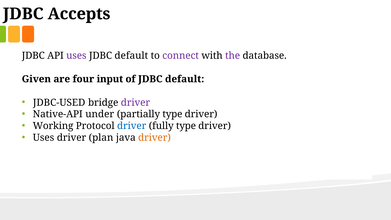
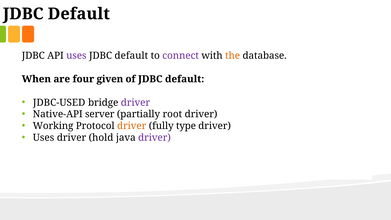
Accepts at (79, 14): Accepts -> Default
the colour: purple -> orange
Given: Given -> When
input: input -> given
under: under -> server
partially type: type -> root
driver at (132, 126) colour: blue -> orange
plan: plan -> hold
driver at (154, 138) colour: orange -> purple
